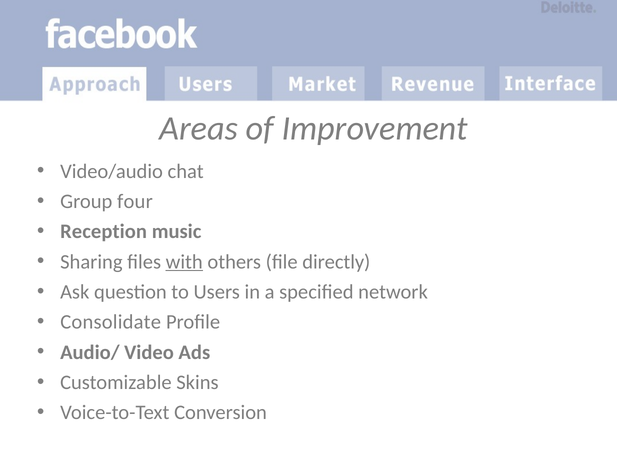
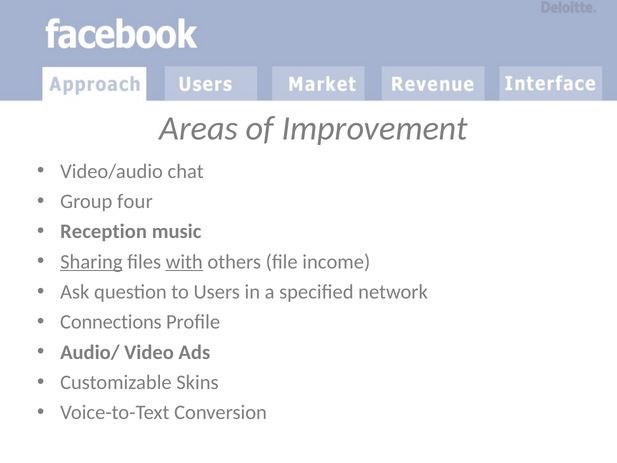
Sharing underline: none -> present
directly: directly -> income
Consolidate: Consolidate -> Connections
